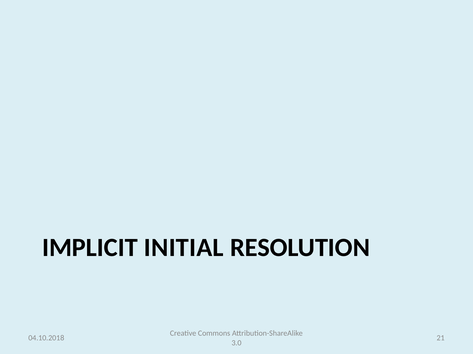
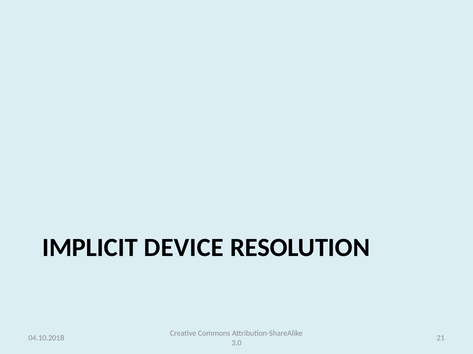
INITIAL: INITIAL -> DEVICE
